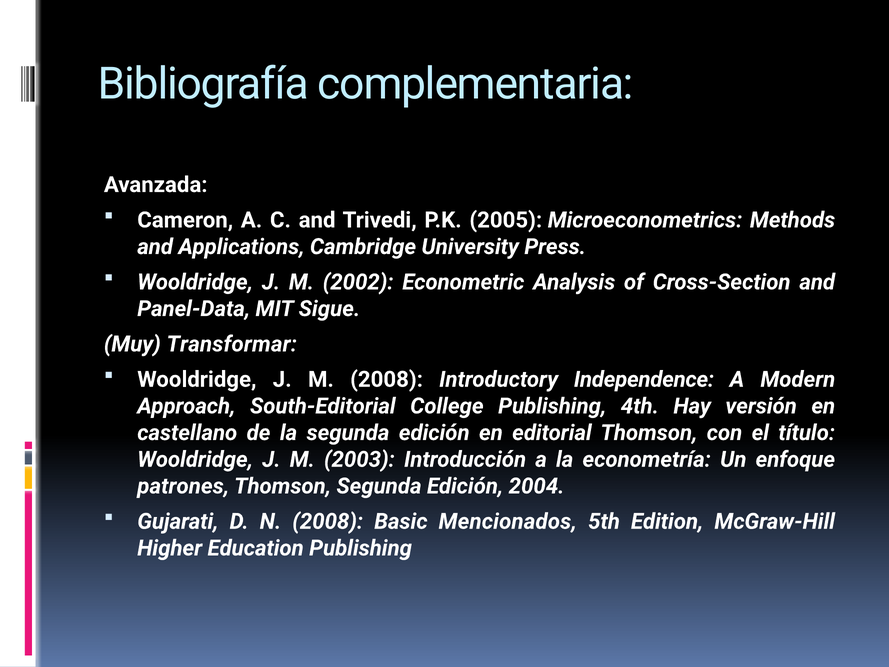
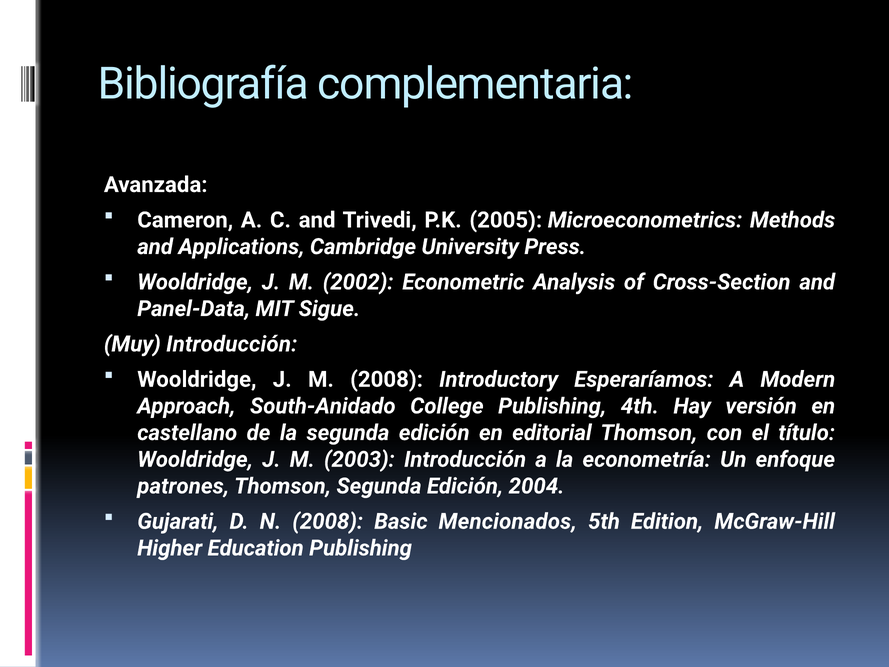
Muy Transformar: Transformar -> Introducción
Independence: Independence -> Esperaríamos
South-Editorial: South-Editorial -> South-Anidado
